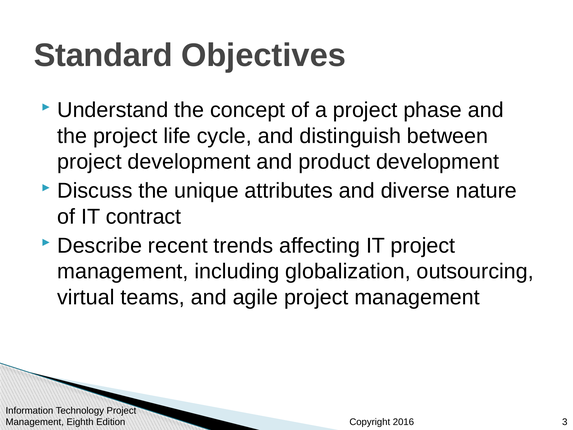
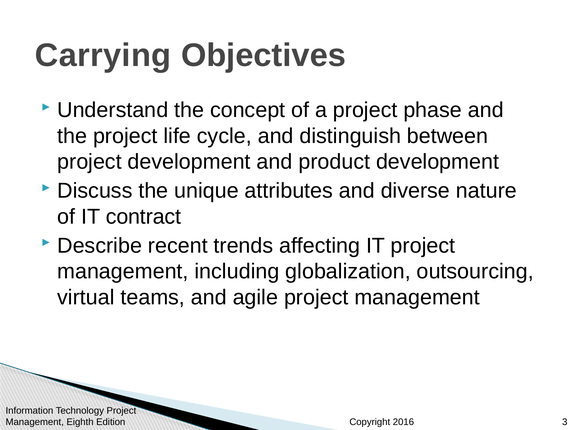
Standard: Standard -> Carrying
